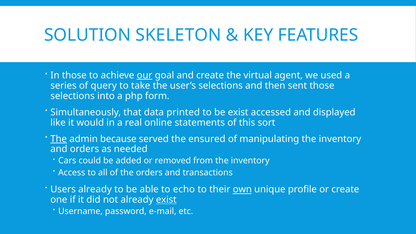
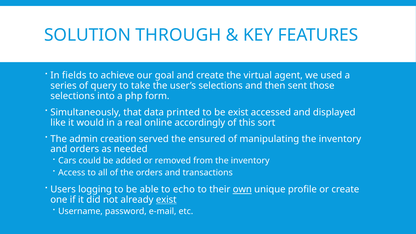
SKELETON: SKELETON -> THROUGH
In those: those -> fields
our underline: present -> none
statements: statements -> accordingly
The at (59, 139) underline: present -> none
because: because -> creation
Users already: already -> logging
